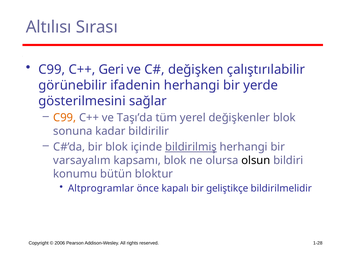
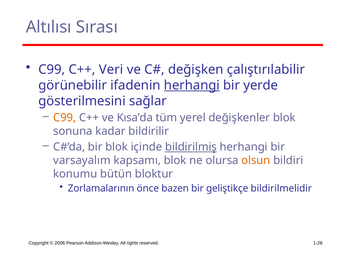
Geri: Geri -> Veri
herhangi at (192, 85) underline: none -> present
Taşı’da: Taşı’da -> Kısa’da
olsun colour: black -> orange
Altprogramlar: Altprogramlar -> Zorlamalarının
kapalı: kapalı -> bazen
